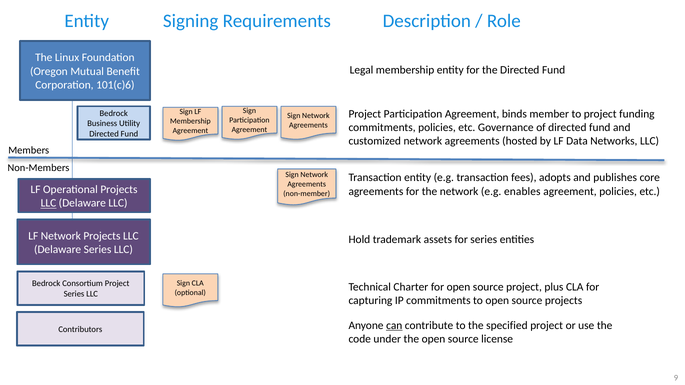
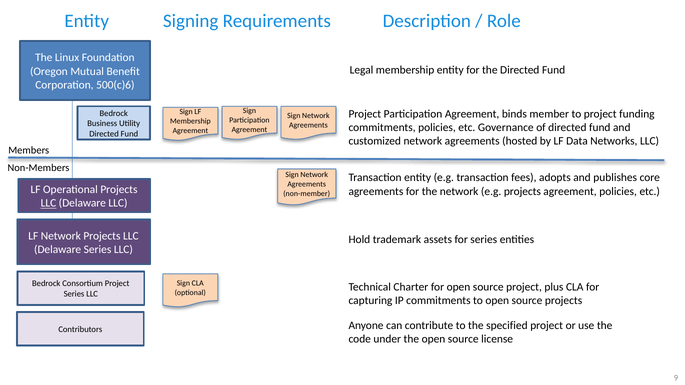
101(c)6: 101(c)6 -> 500(c)6
e.g enables: enables -> projects
can underline: present -> none
